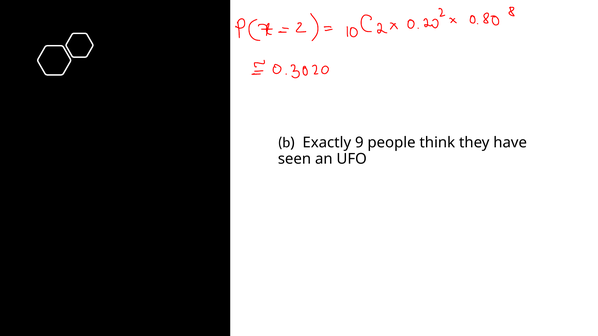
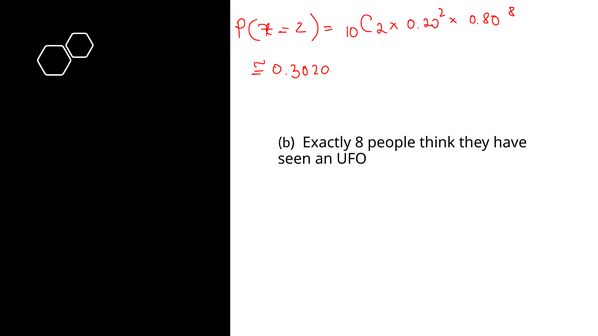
9: 9 -> 8
